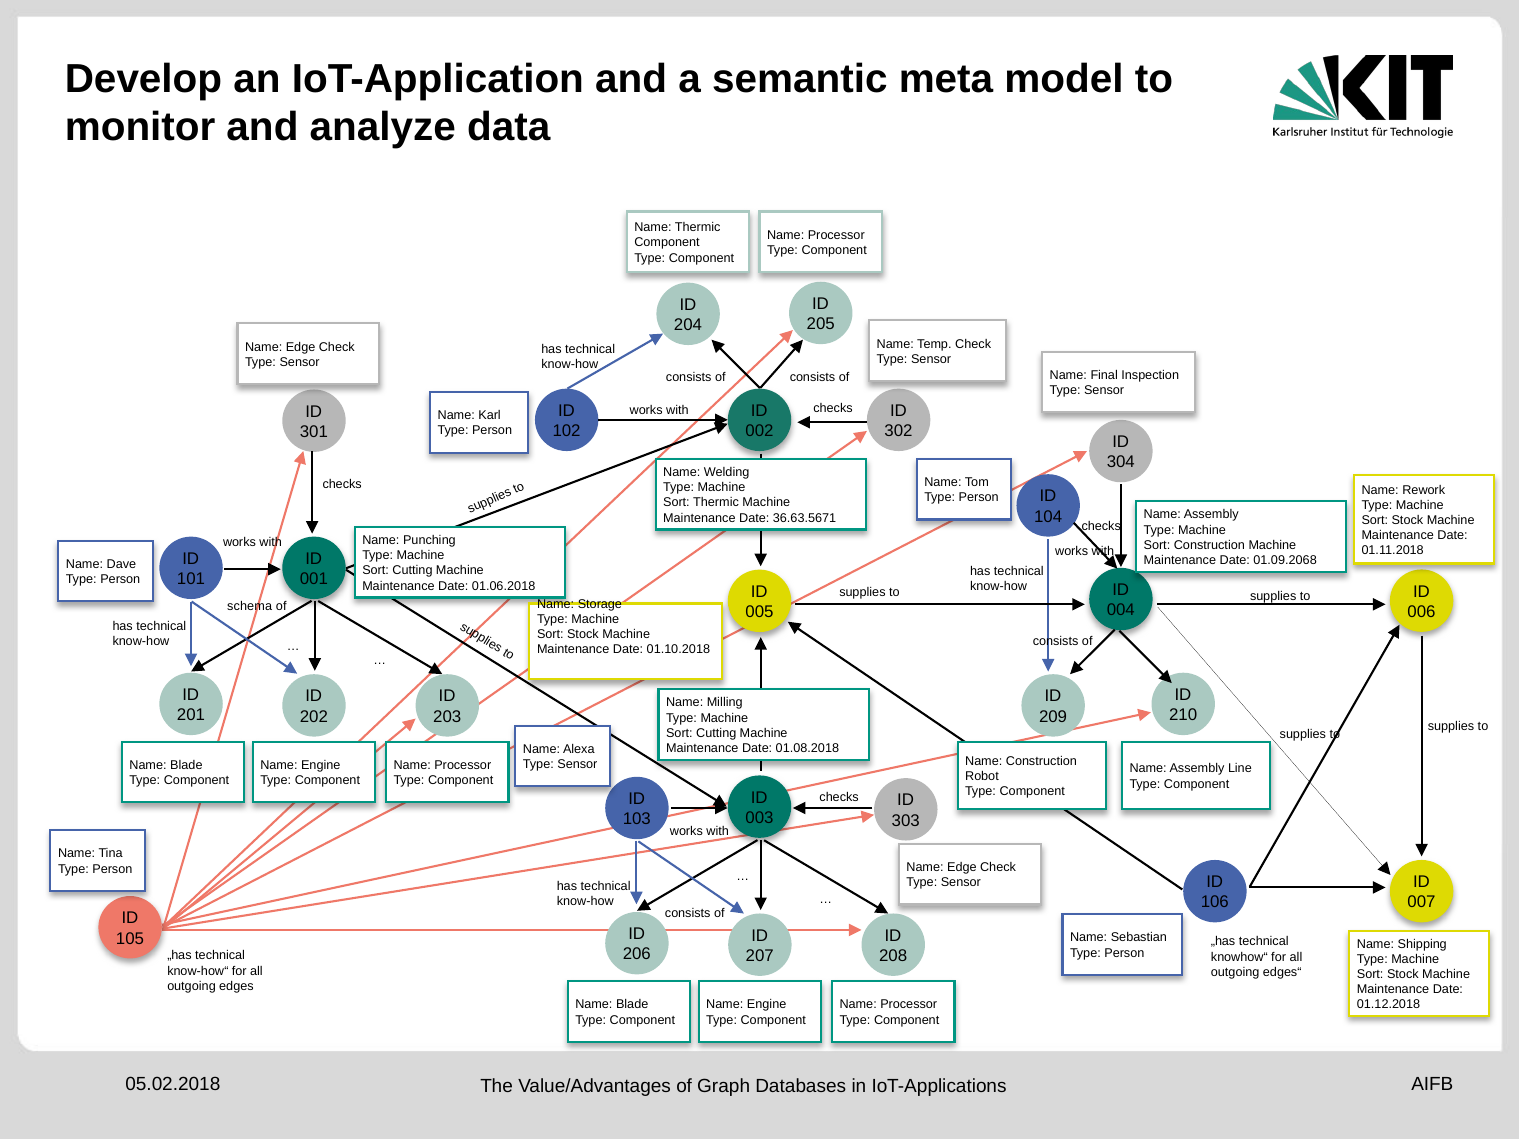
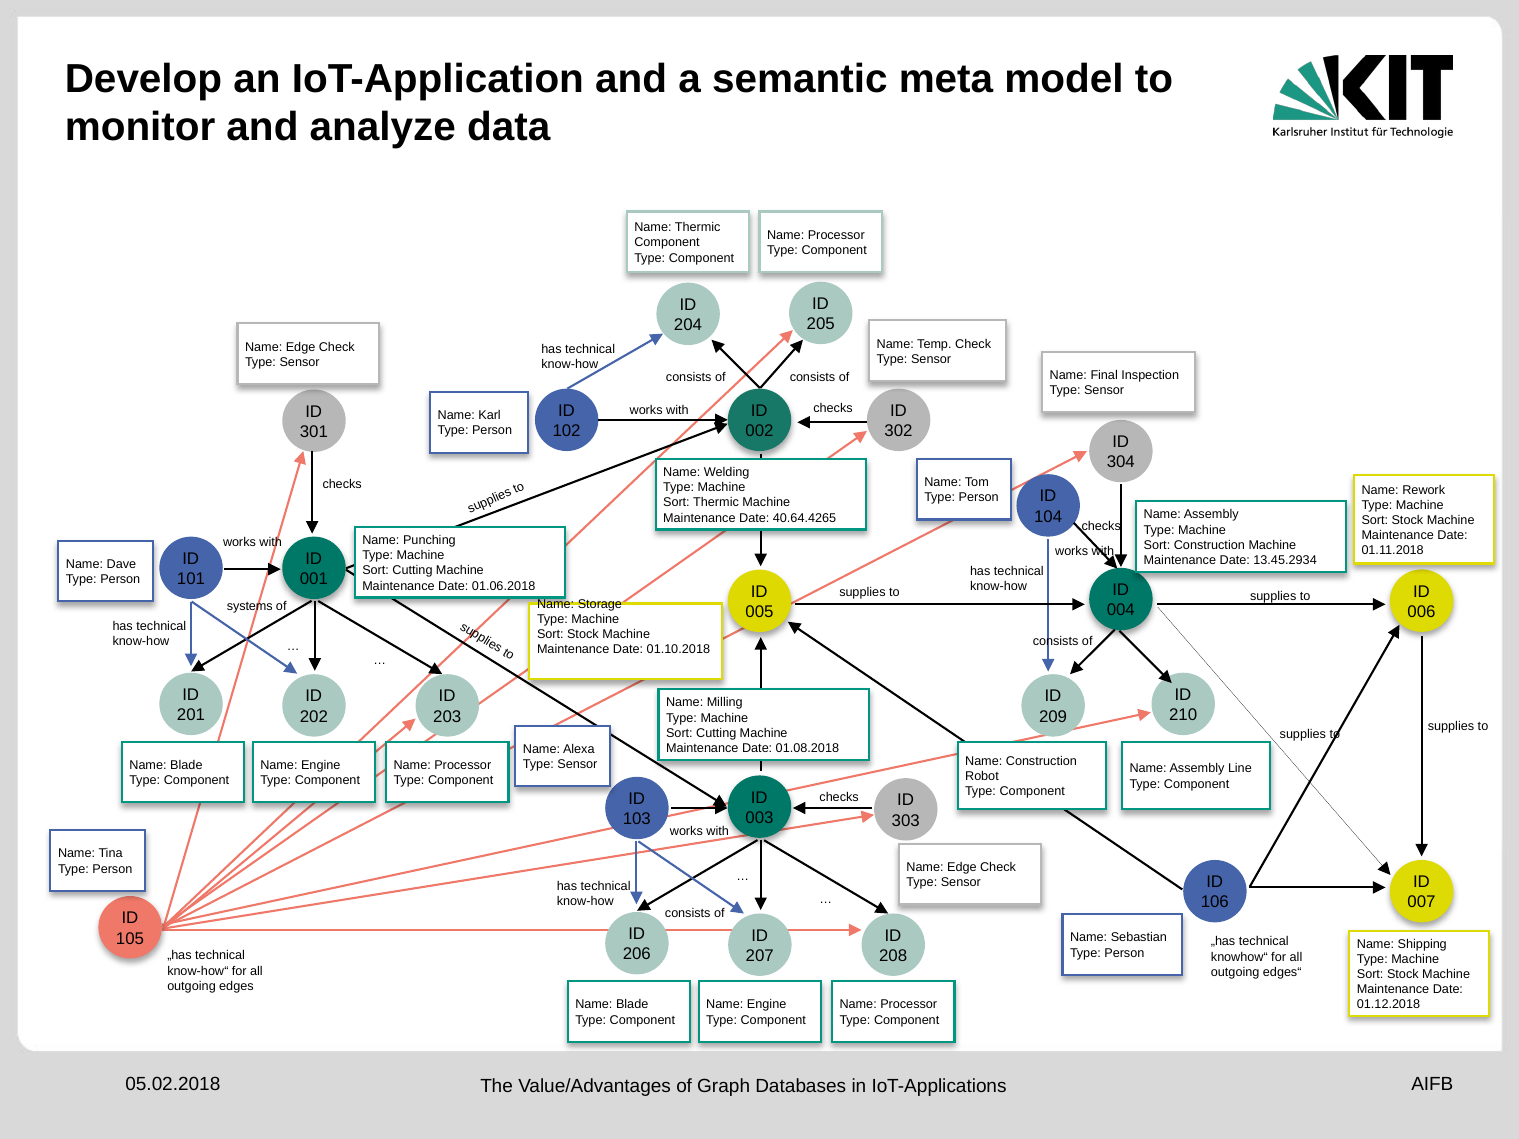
36.63.5671: 36.63.5671 -> 40.64.4265
01.09.2068: 01.09.2068 -> 13.45.2934
schema: schema -> systems
